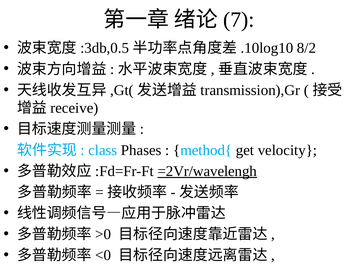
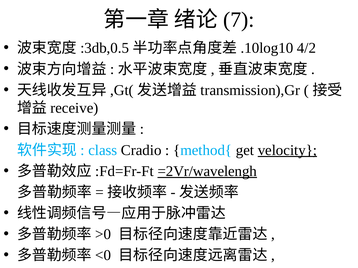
8/2: 8/2 -> 4/2
Phases: Phases -> Cradio
velocity underline: none -> present
